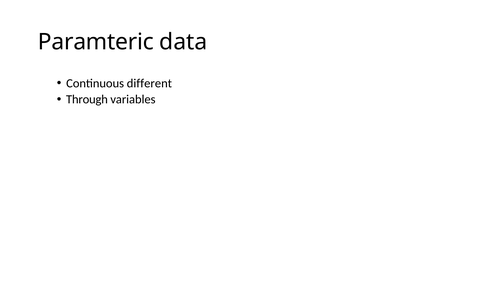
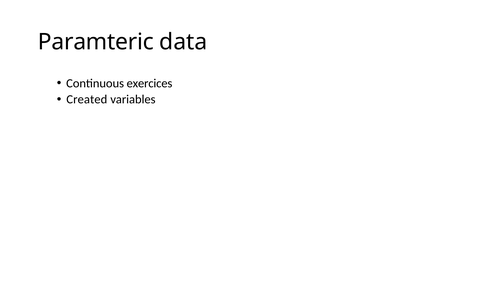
different: different -> exercices
Through: Through -> Created
